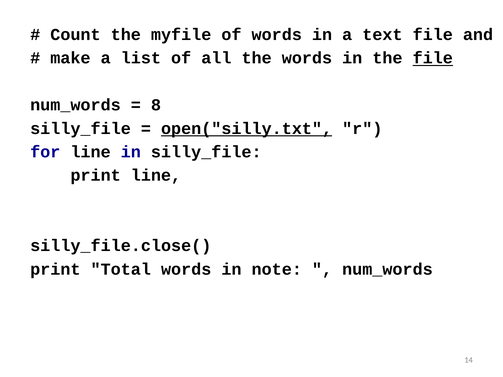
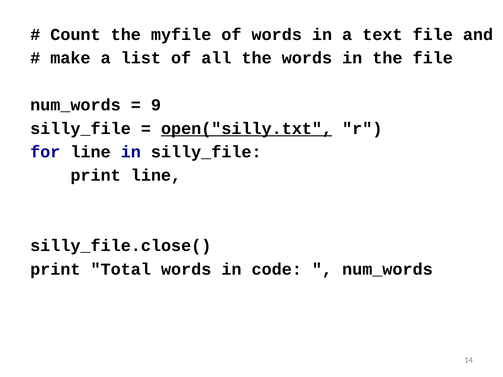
file at (433, 58) underline: present -> none
8: 8 -> 9
note: note -> code
